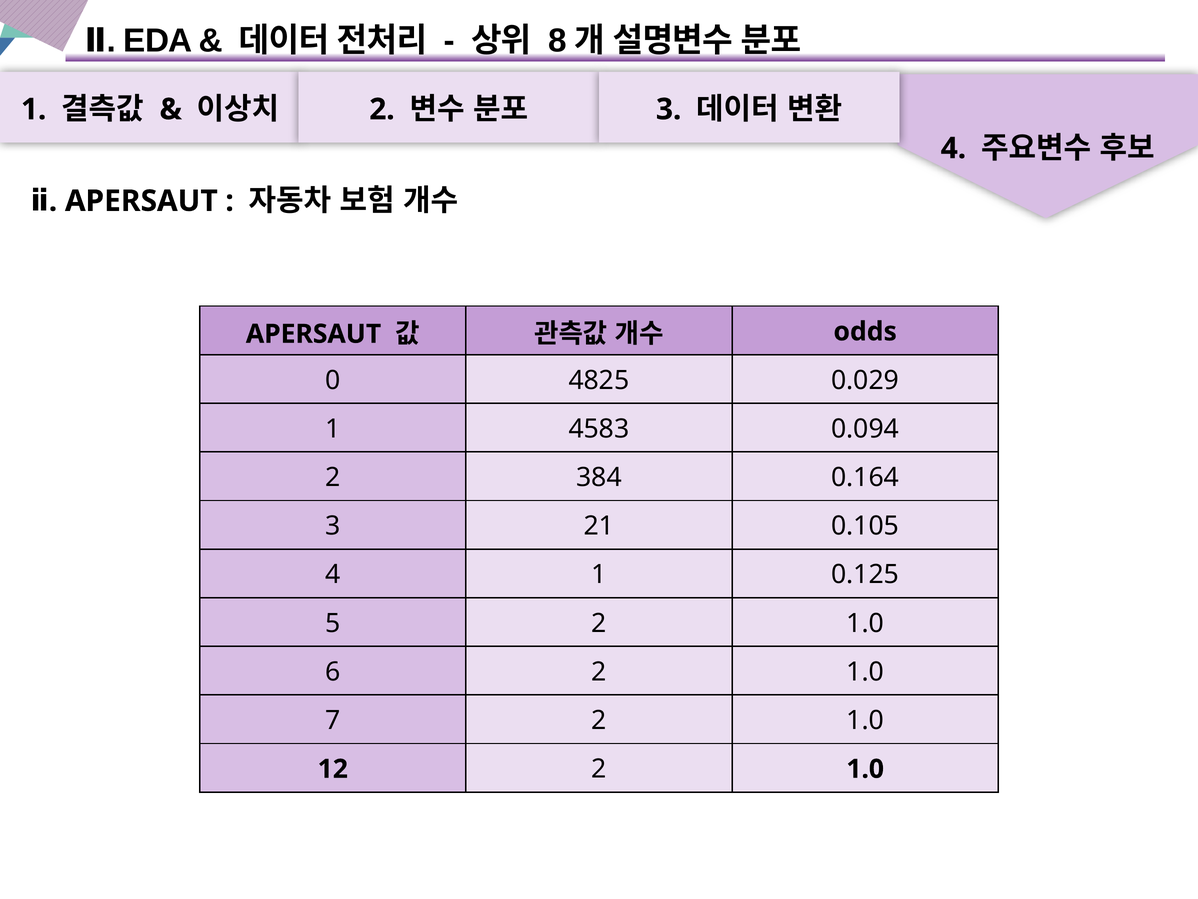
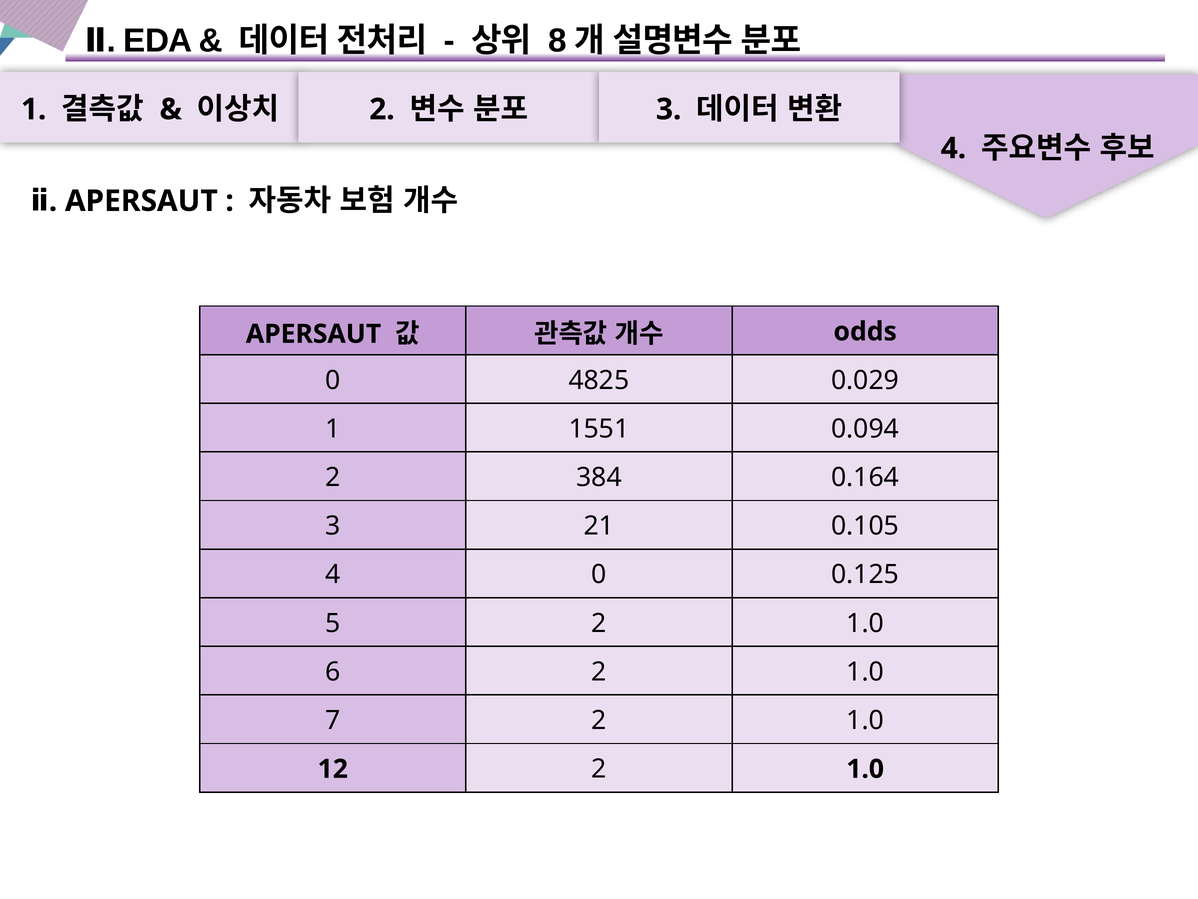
4583: 4583 -> 1551
4 1: 1 -> 0
